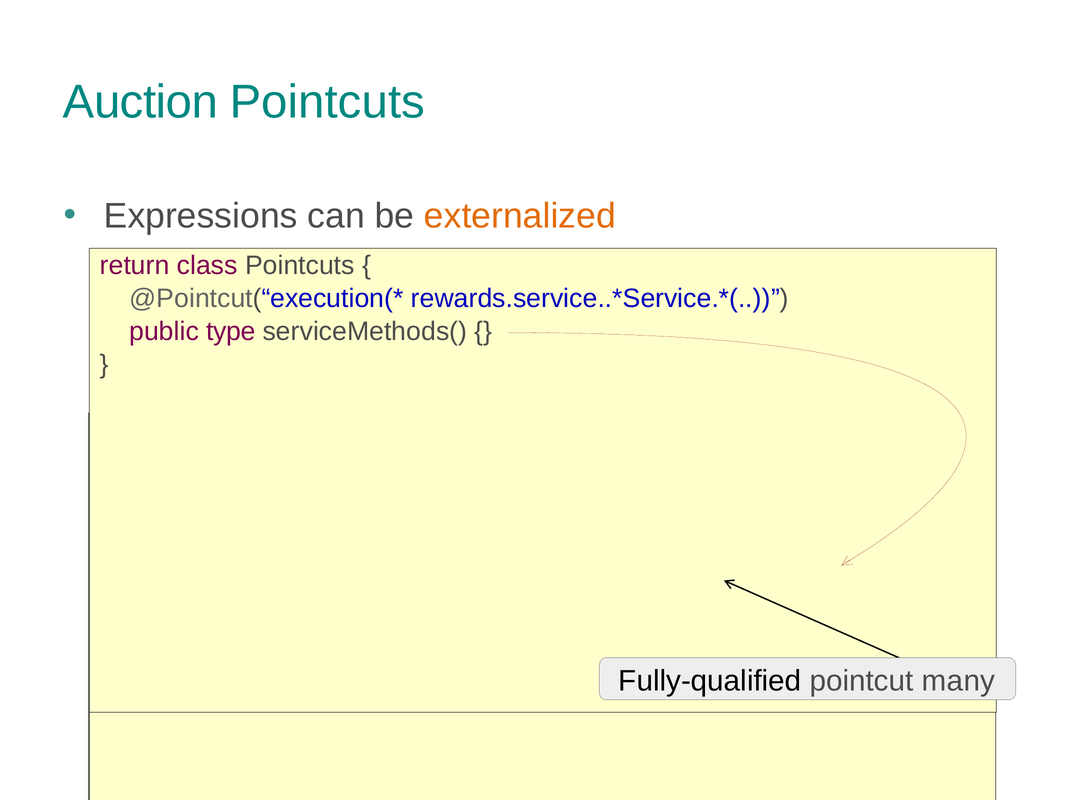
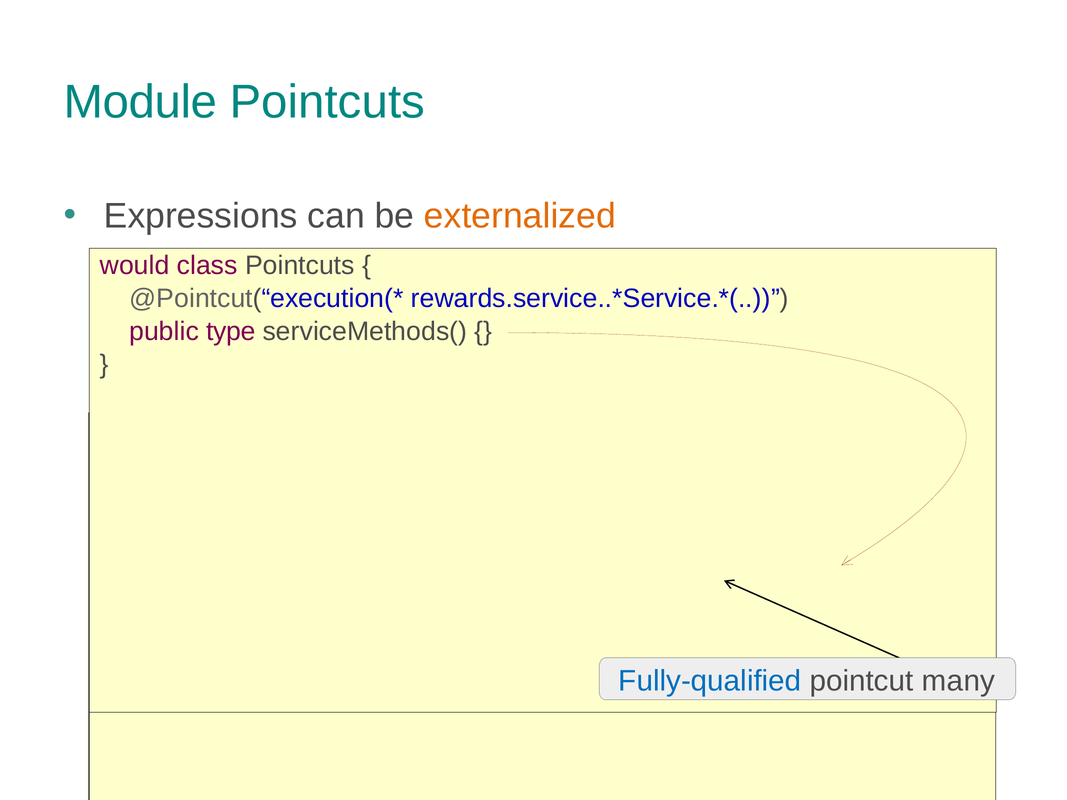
Auction: Auction -> Module
return: return -> would
Fully-qualified colour: black -> blue
